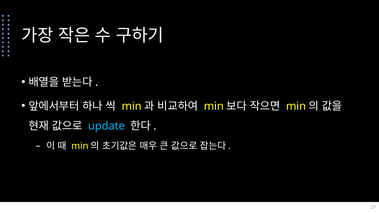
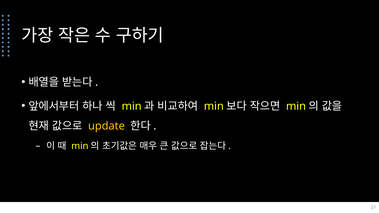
update colour: light blue -> yellow
